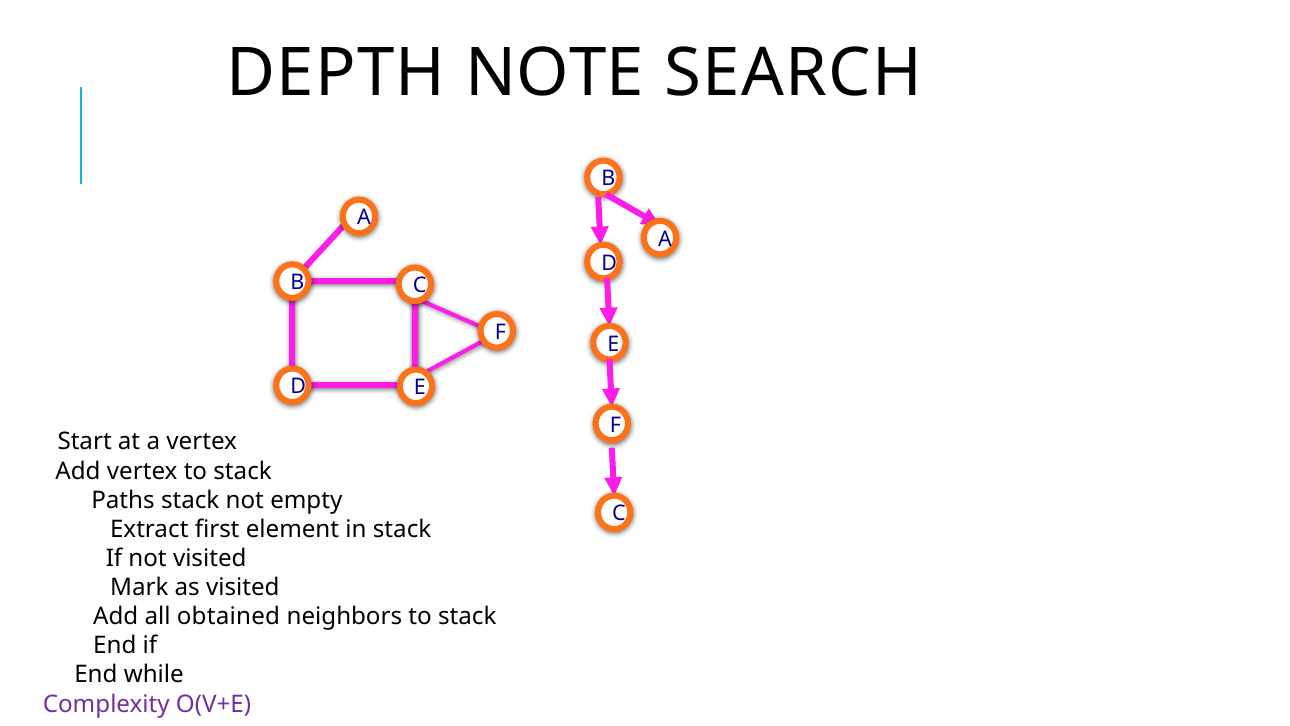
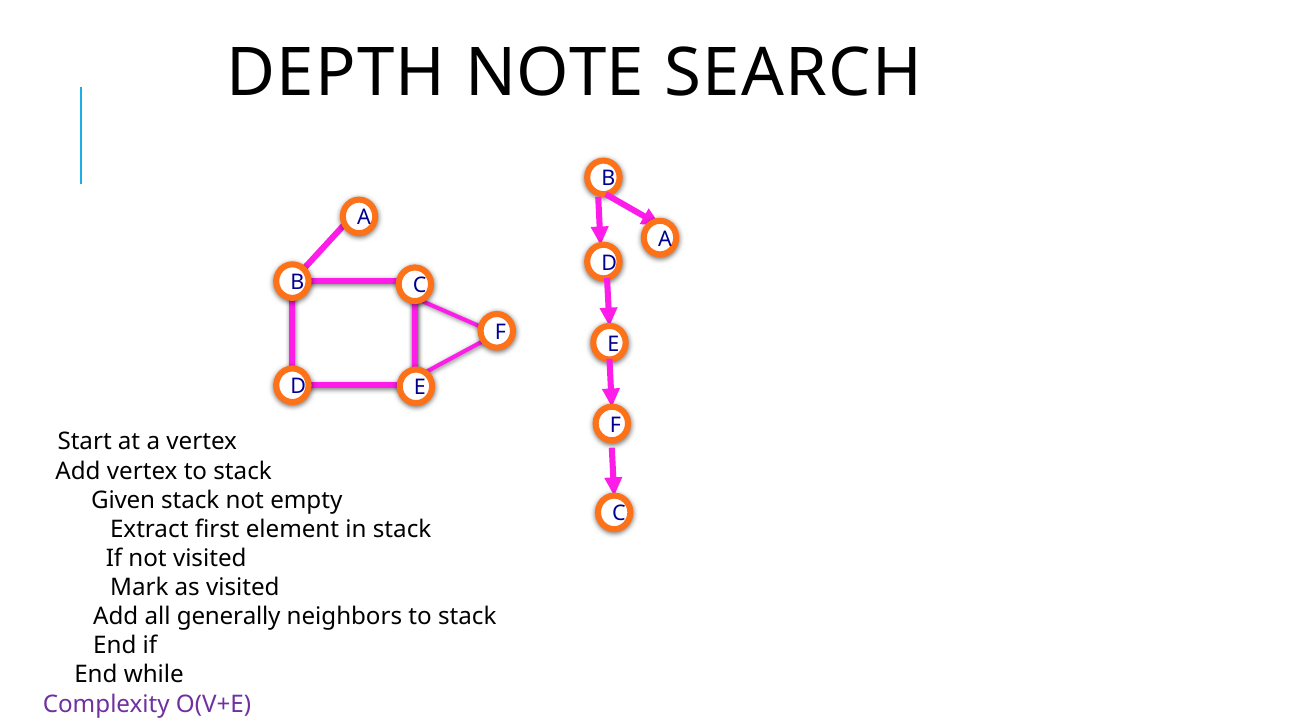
Paths: Paths -> Given
obtained: obtained -> generally
